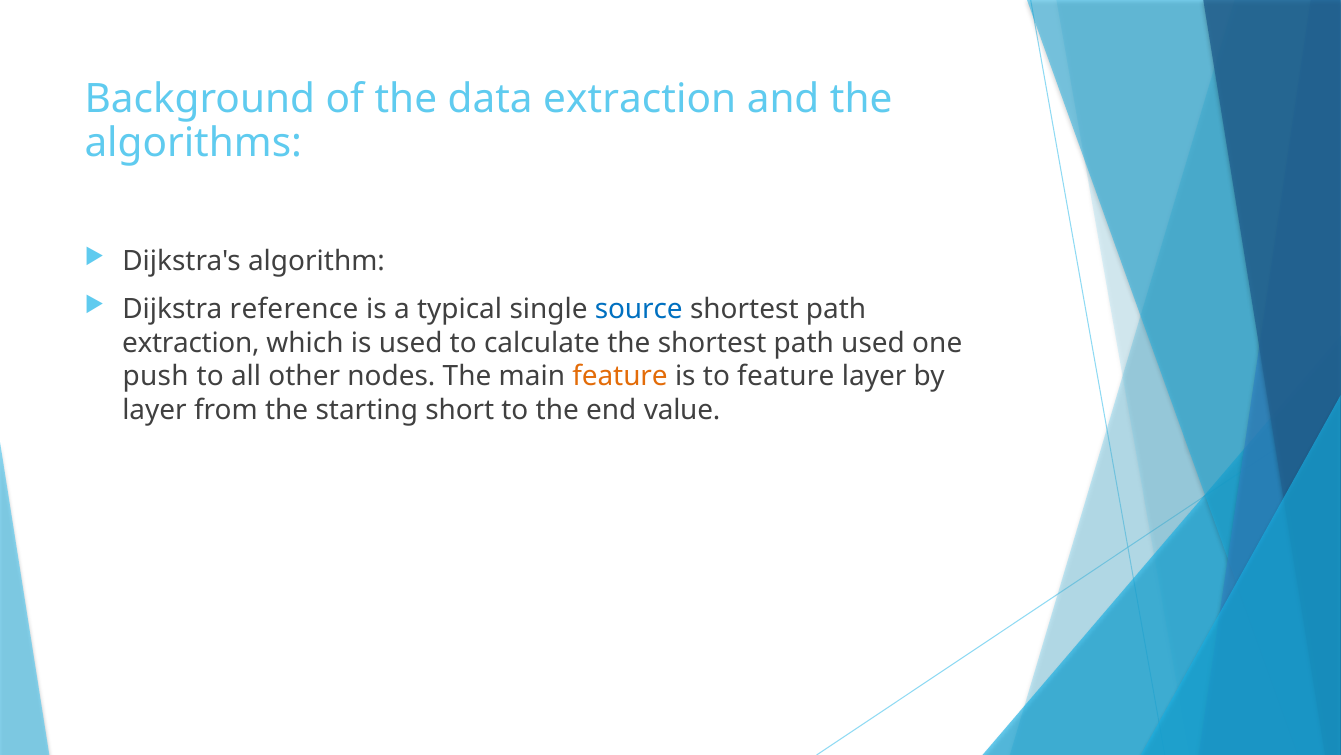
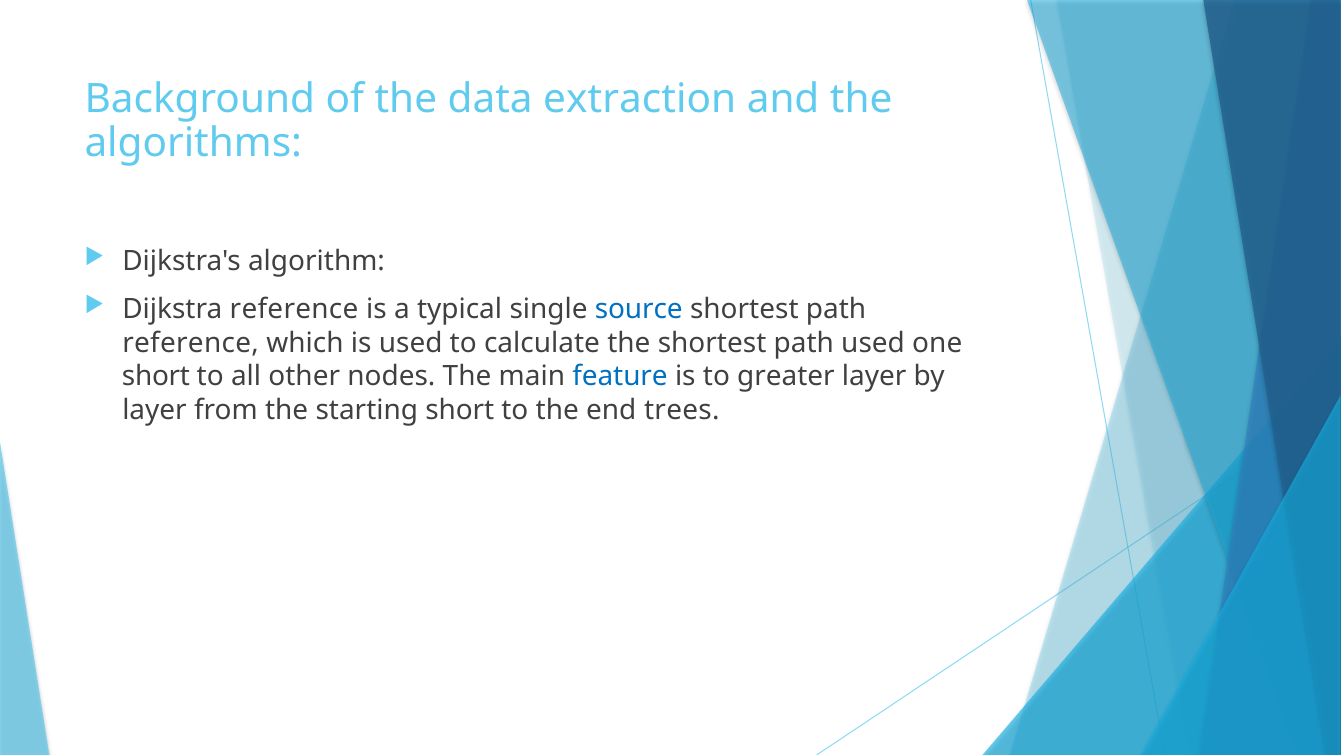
extraction at (191, 343): extraction -> reference
push at (156, 376): push -> short
feature at (620, 376) colour: orange -> blue
to feature: feature -> greater
value: value -> trees
